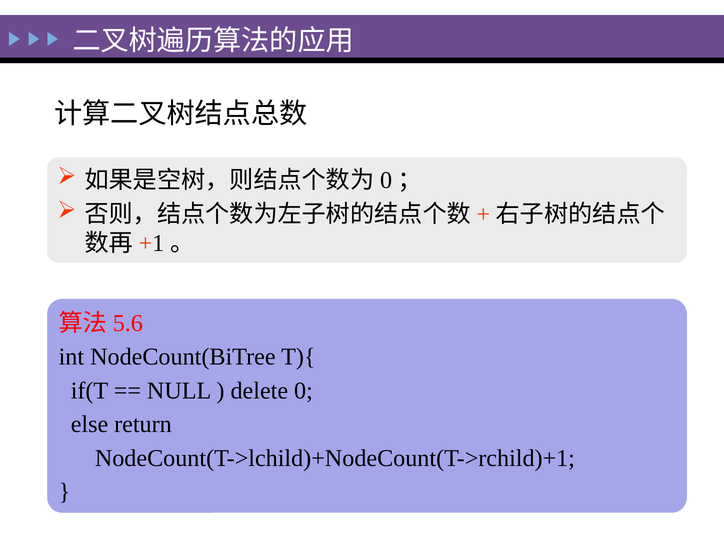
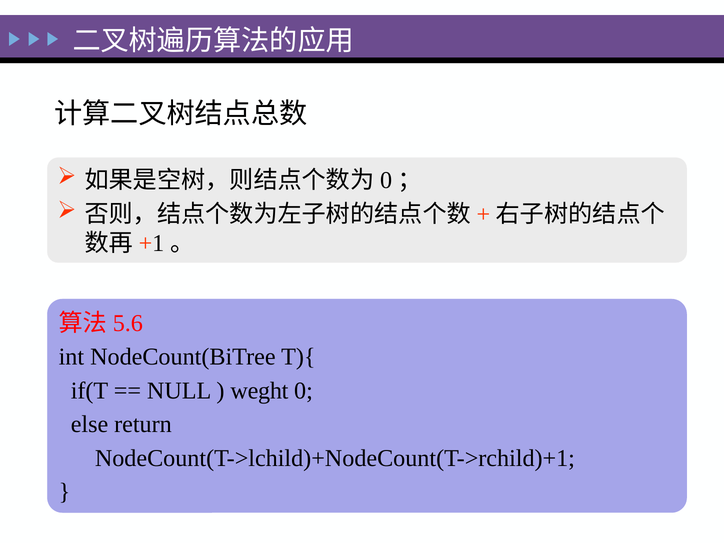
delete: delete -> weght
